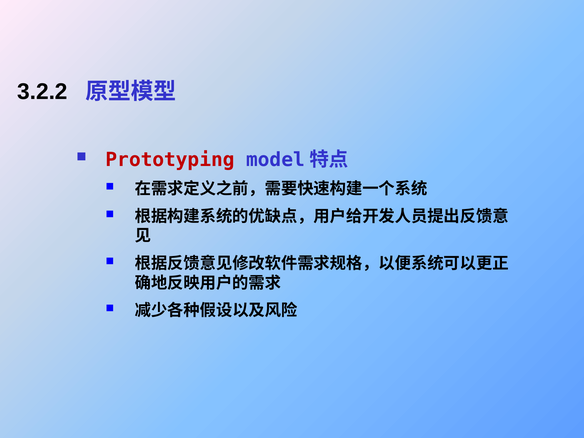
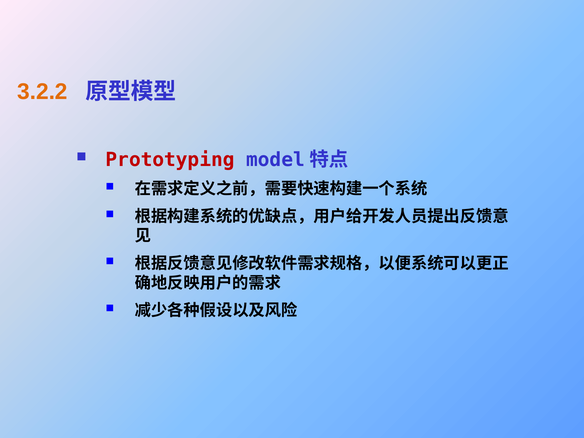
3.2.2 colour: black -> orange
